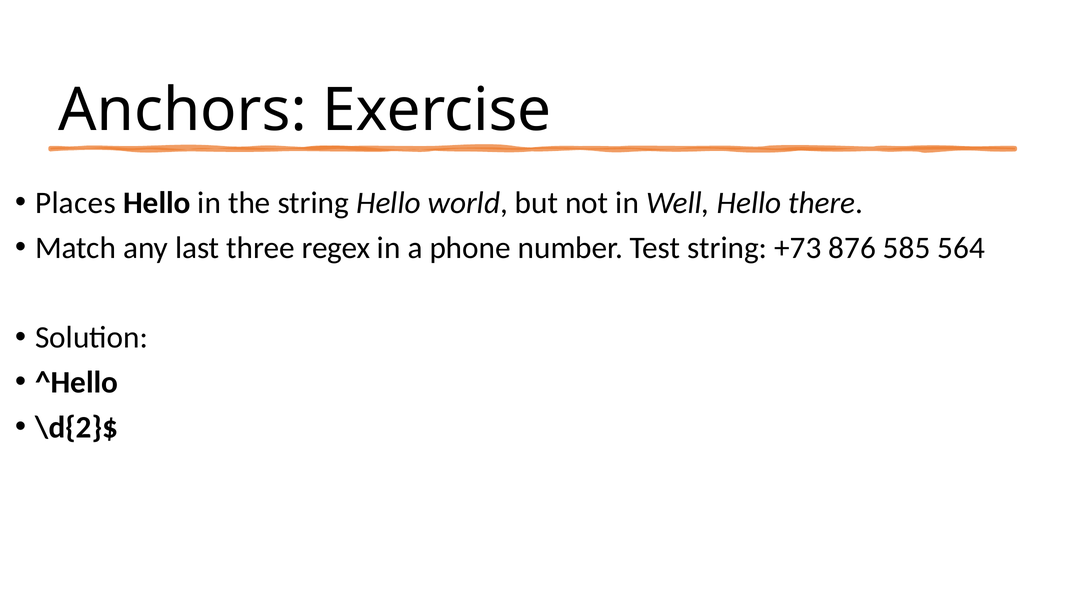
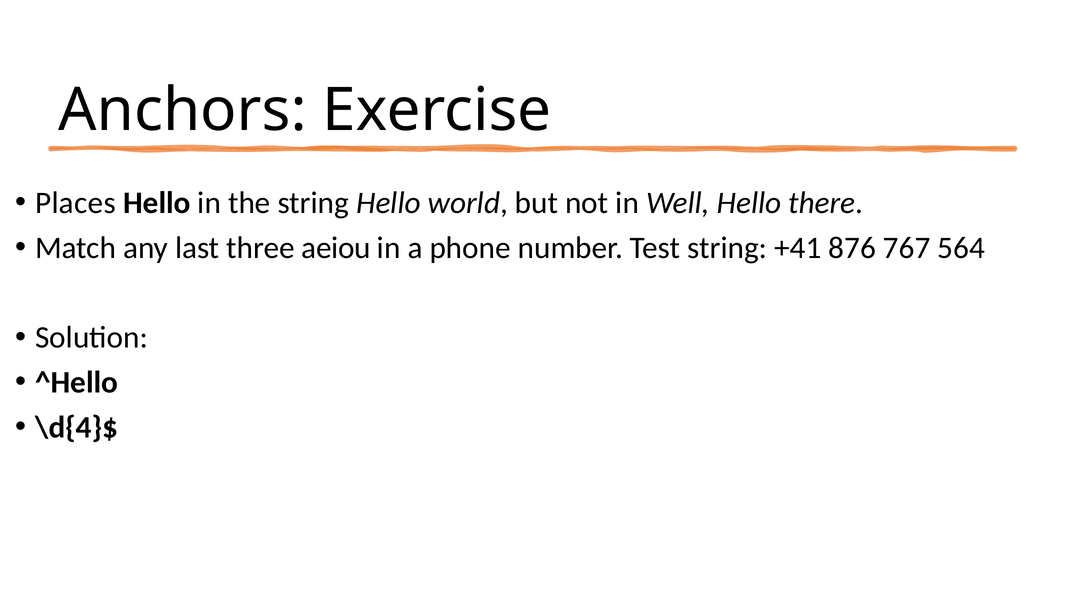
regex: regex -> aeiou
+73: +73 -> +41
585: 585 -> 767
\d{2}$: \d{2}$ -> \d{4}$
